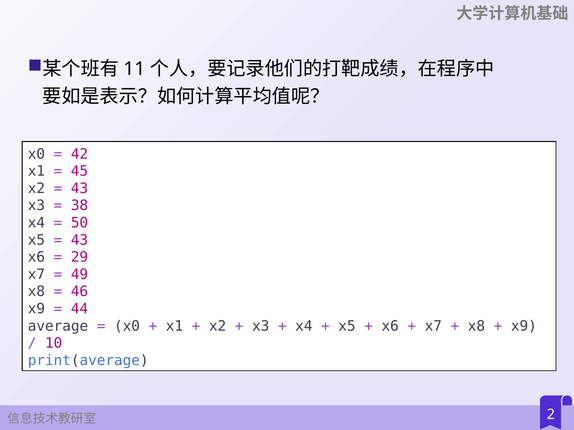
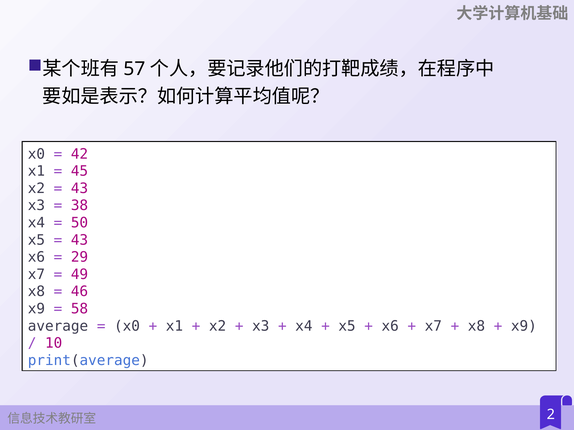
11: 11 -> 57
44: 44 -> 58
